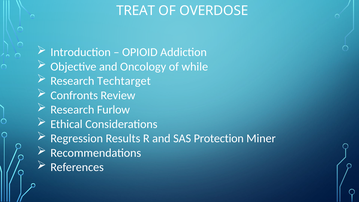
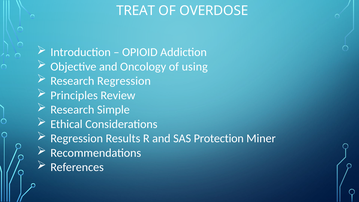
while: while -> using
Research Techtarget: Techtarget -> Regression
Confronts: Confronts -> Principles
Furlow: Furlow -> Simple
